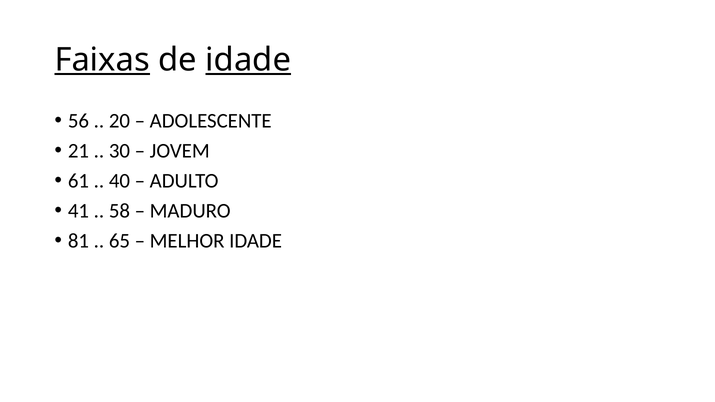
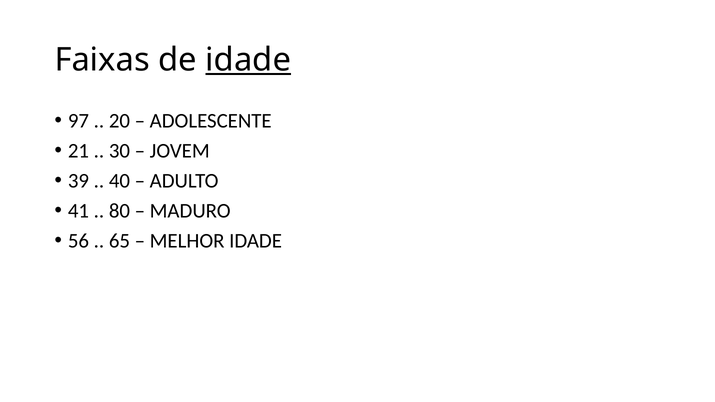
Faixas underline: present -> none
56: 56 -> 97
61: 61 -> 39
58: 58 -> 80
81: 81 -> 56
